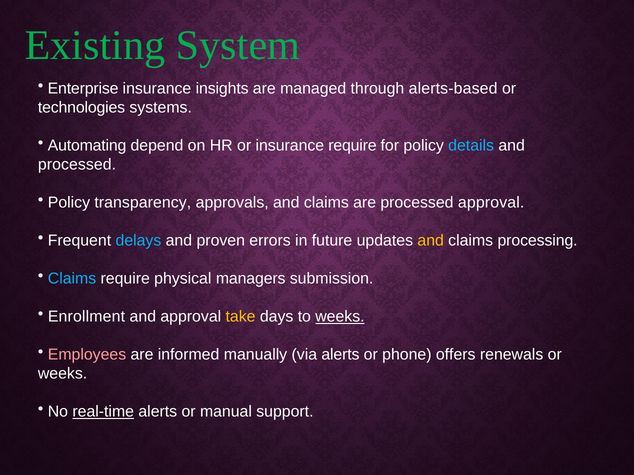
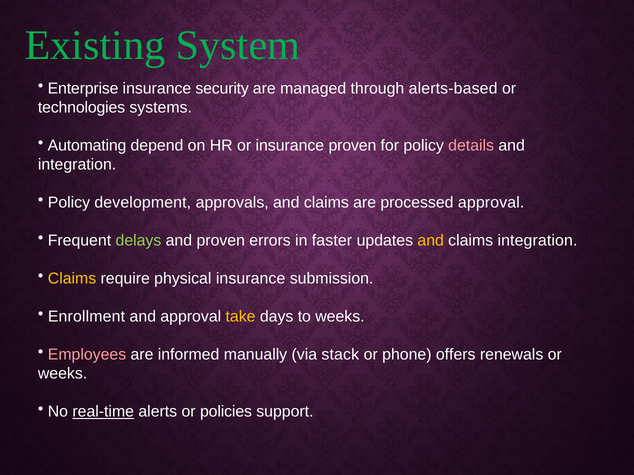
insights: insights -> security
insurance require: require -> proven
details colour: light blue -> pink
processed at (77, 165): processed -> integration
transparency: transparency -> development
delays colour: light blue -> light green
future: future -> faster
claims processing: processing -> integration
Claims at (72, 279) colour: light blue -> yellow
physical managers: managers -> insurance
weeks at (340, 317) underline: present -> none
via alerts: alerts -> stack
manual: manual -> policies
